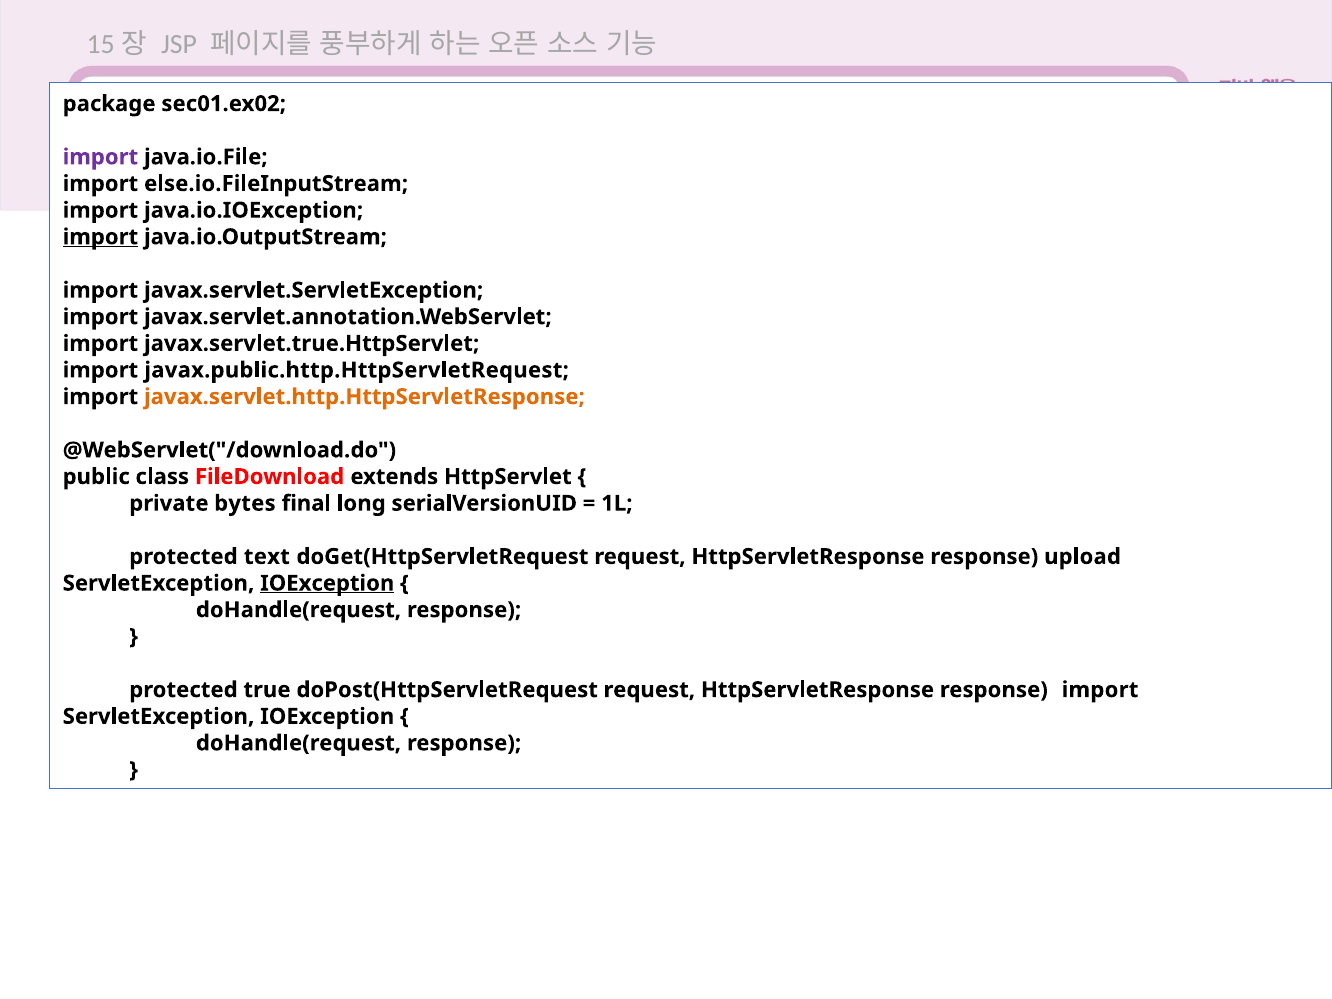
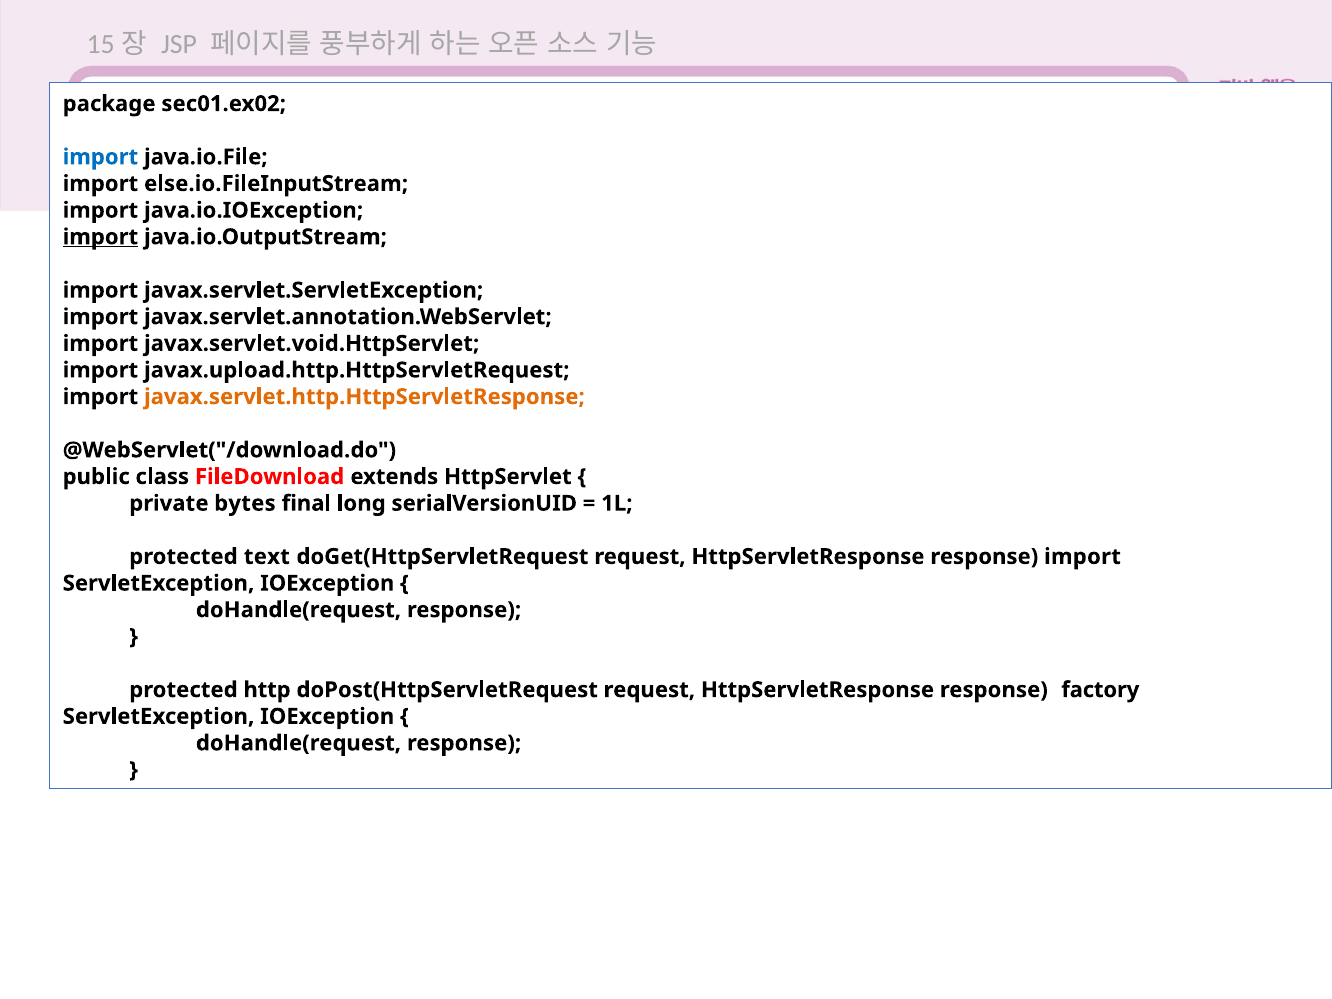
import at (100, 157) colour: purple -> blue
javax.servlet.true.HttpServlet: javax.servlet.true.HttpServlet -> javax.servlet.void.HttpServlet
javax.public.http.HttpServletRequest: javax.public.http.HttpServletRequest -> javax.upload.http.HttpServletRequest
response upload: upload -> import
IOException at (327, 583) underline: present -> none
true: true -> http
response import: import -> factory
